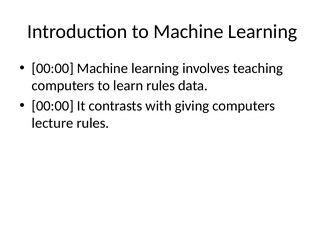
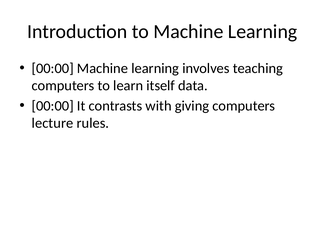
learn rules: rules -> itself
